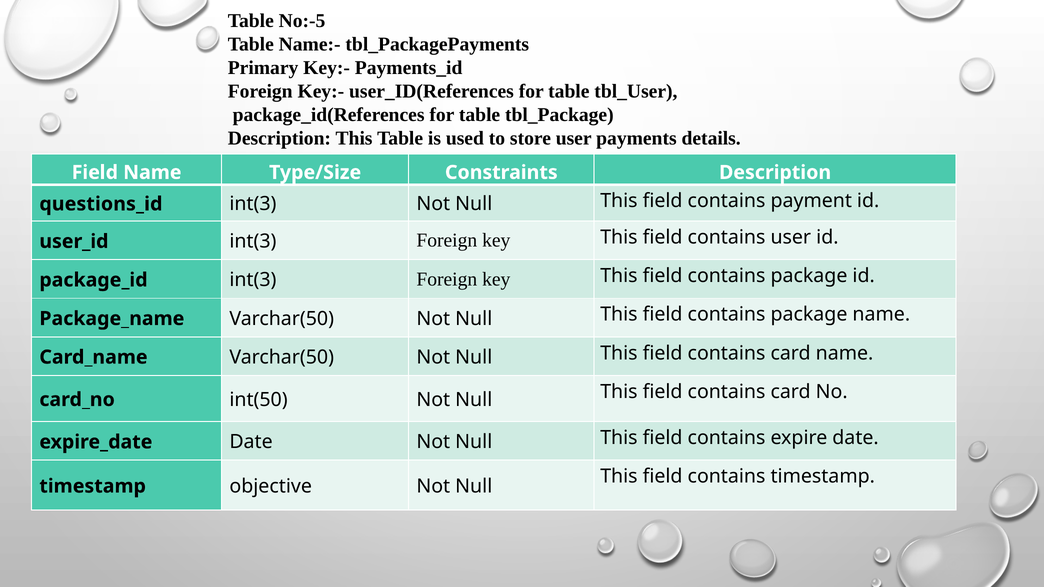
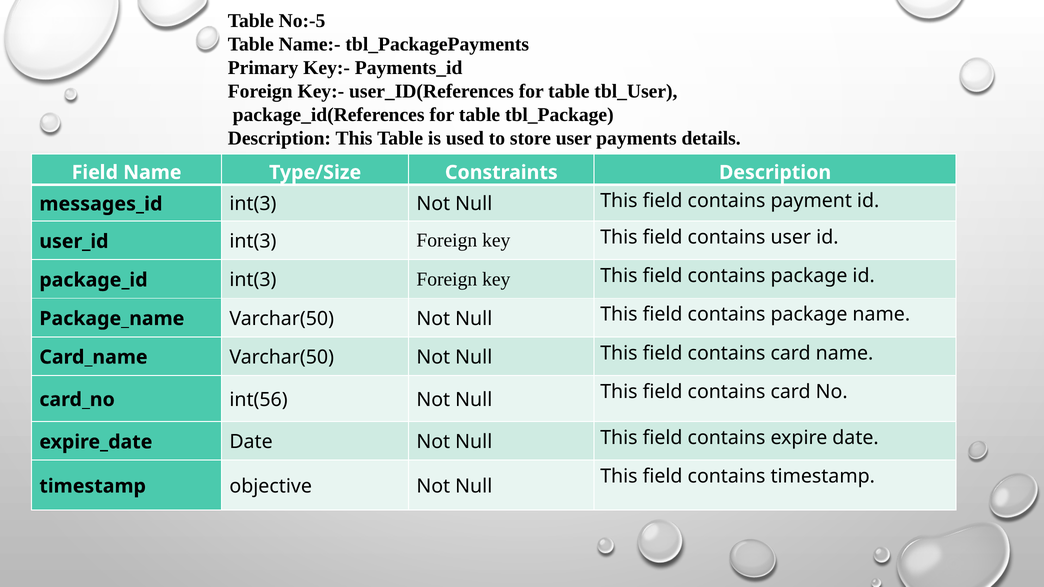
questions_id: questions_id -> messages_id
int(50: int(50 -> int(56
